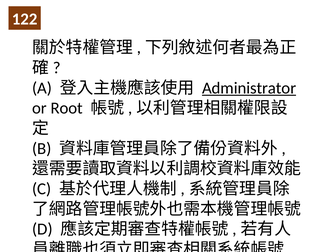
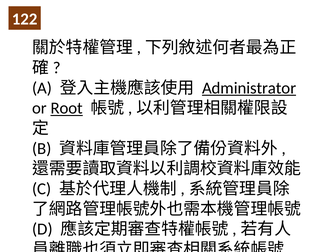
Root underline: none -> present
